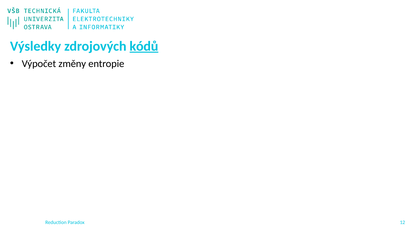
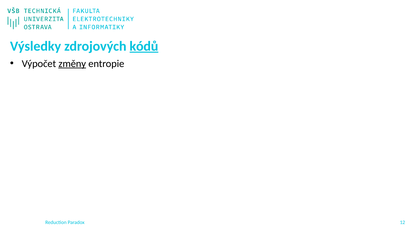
změny underline: none -> present
